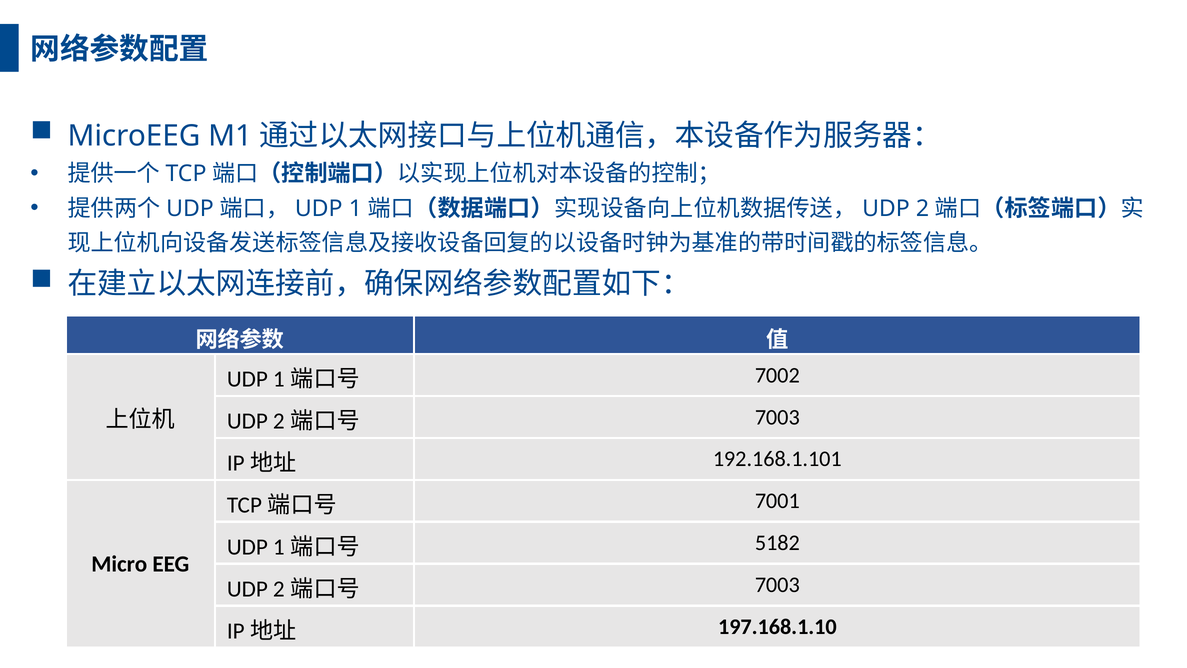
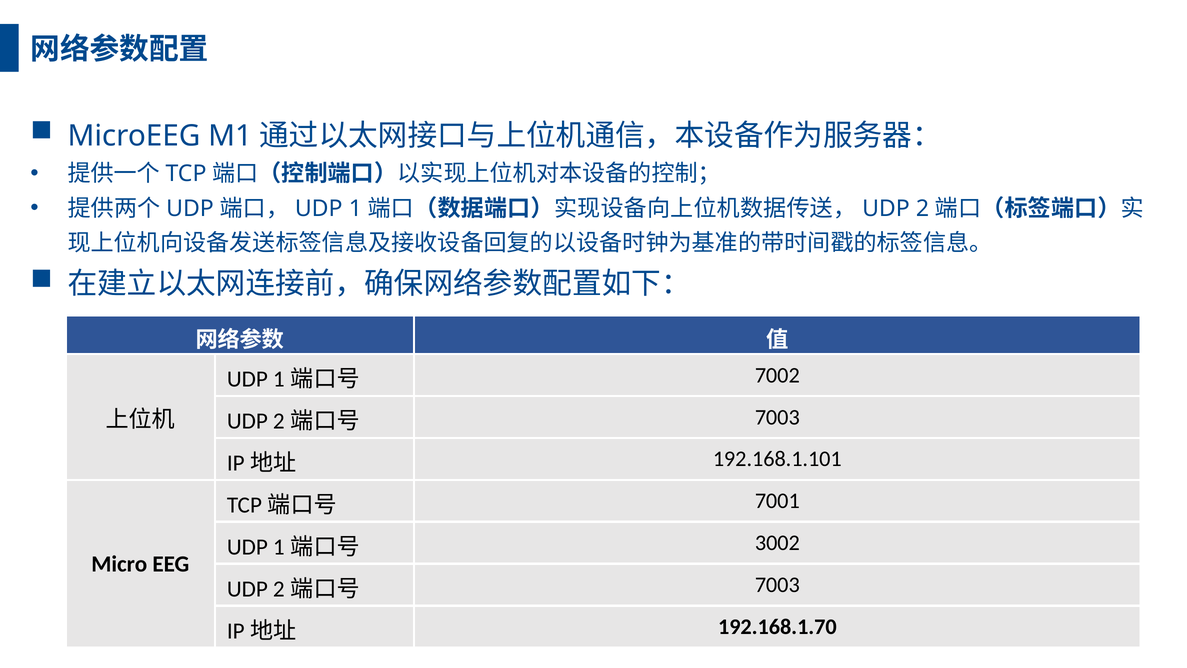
5182: 5182 -> 3002
197.168.1.10: 197.168.1.10 -> 192.168.1.70
